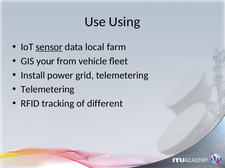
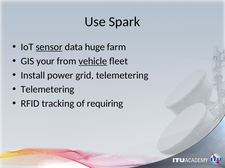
Using: Using -> Spark
local: local -> huge
vehicle underline: none -> present
different: different -> requiring
